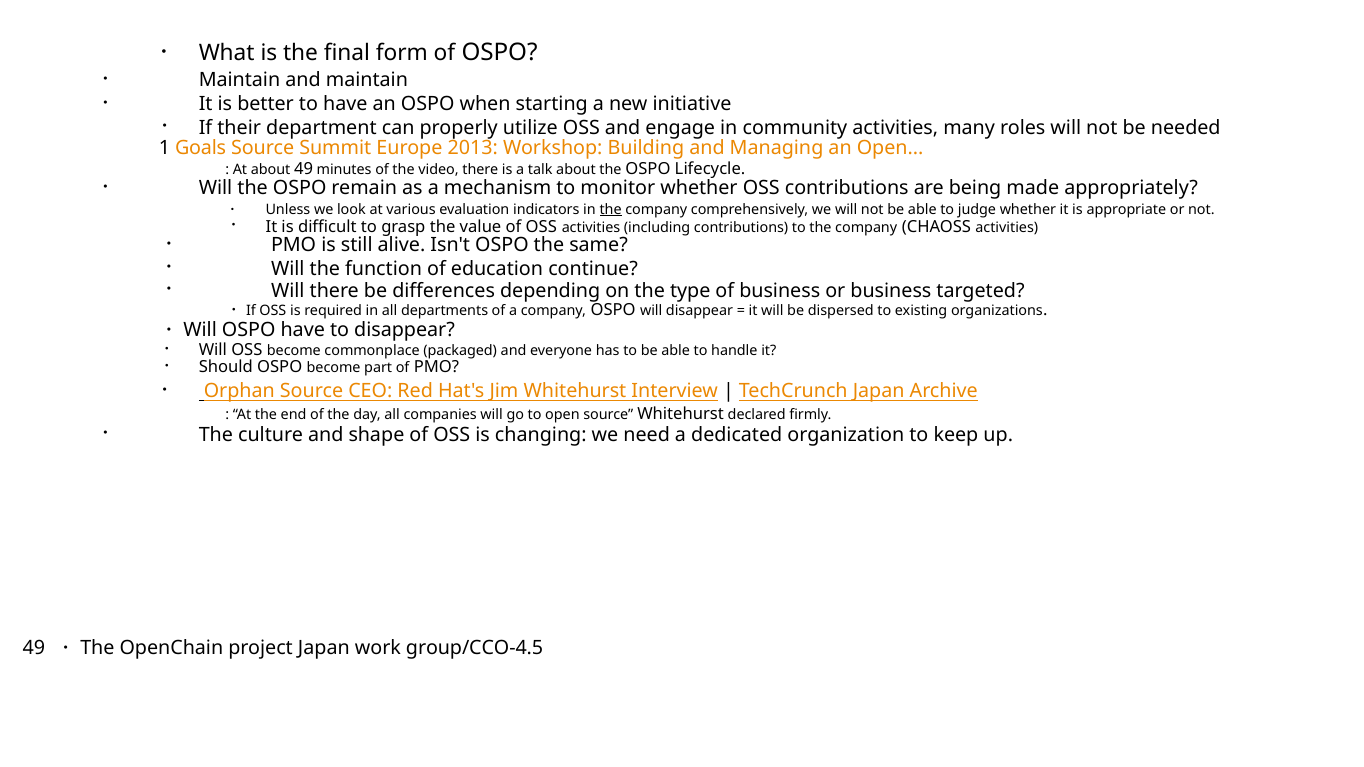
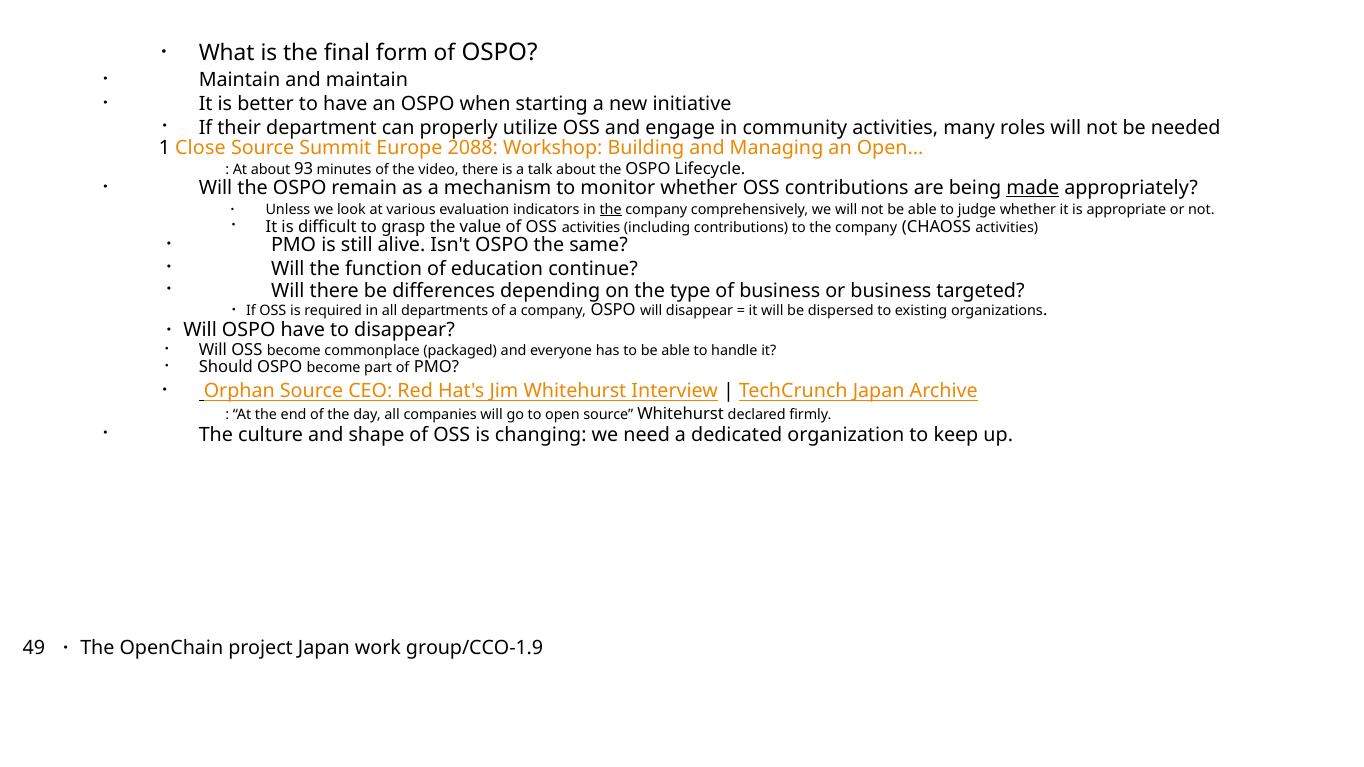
Goals: Goals -> Close
2013: 2013 -> 2088
about 49: 49 -> 93
made underline: none -> present
group/CCO-4.5: group/CCO-4.5 -> group/CCO-1.9
